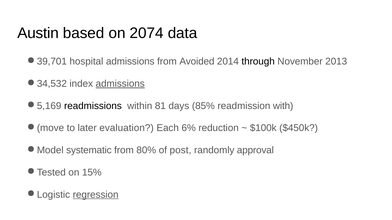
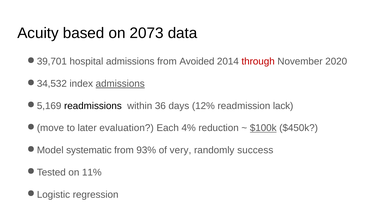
Austin: Austin -> Acuity
2074: 2074 -> 2073
through colour: black -> red
2013: 2013 -> 2020
81: 81 -> 36
85%: 85% -> 12%
with: with -> lack
6%: 6% -> 4%
$100k underline: none -> present
80%: 80% -> 93%
post: post -> very
approval: approval -> success
15%: 15% -> 11%
regression underline: present -> none
